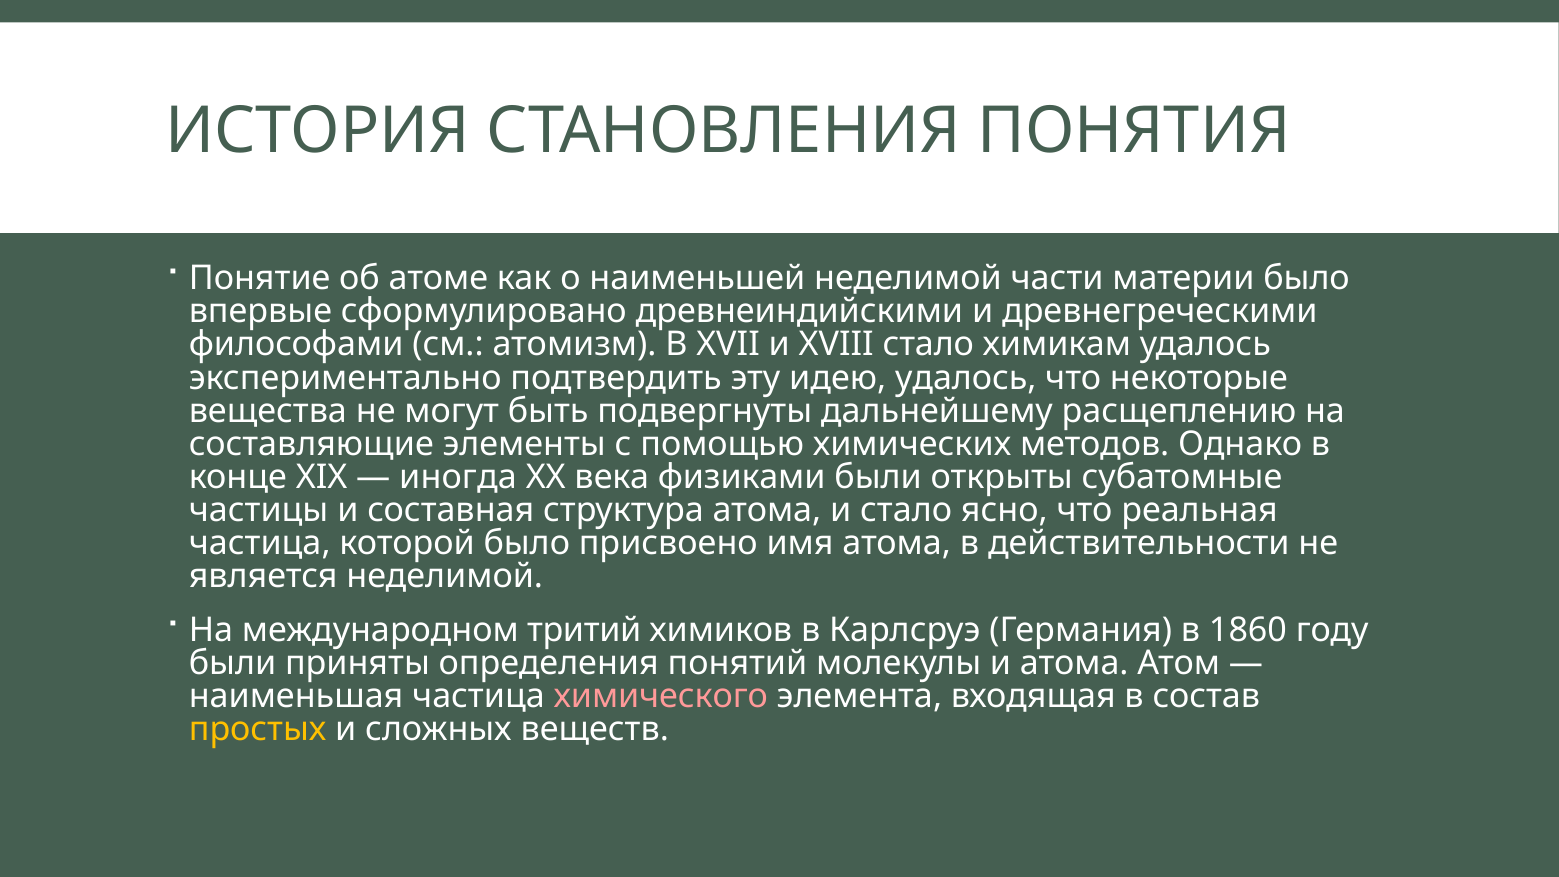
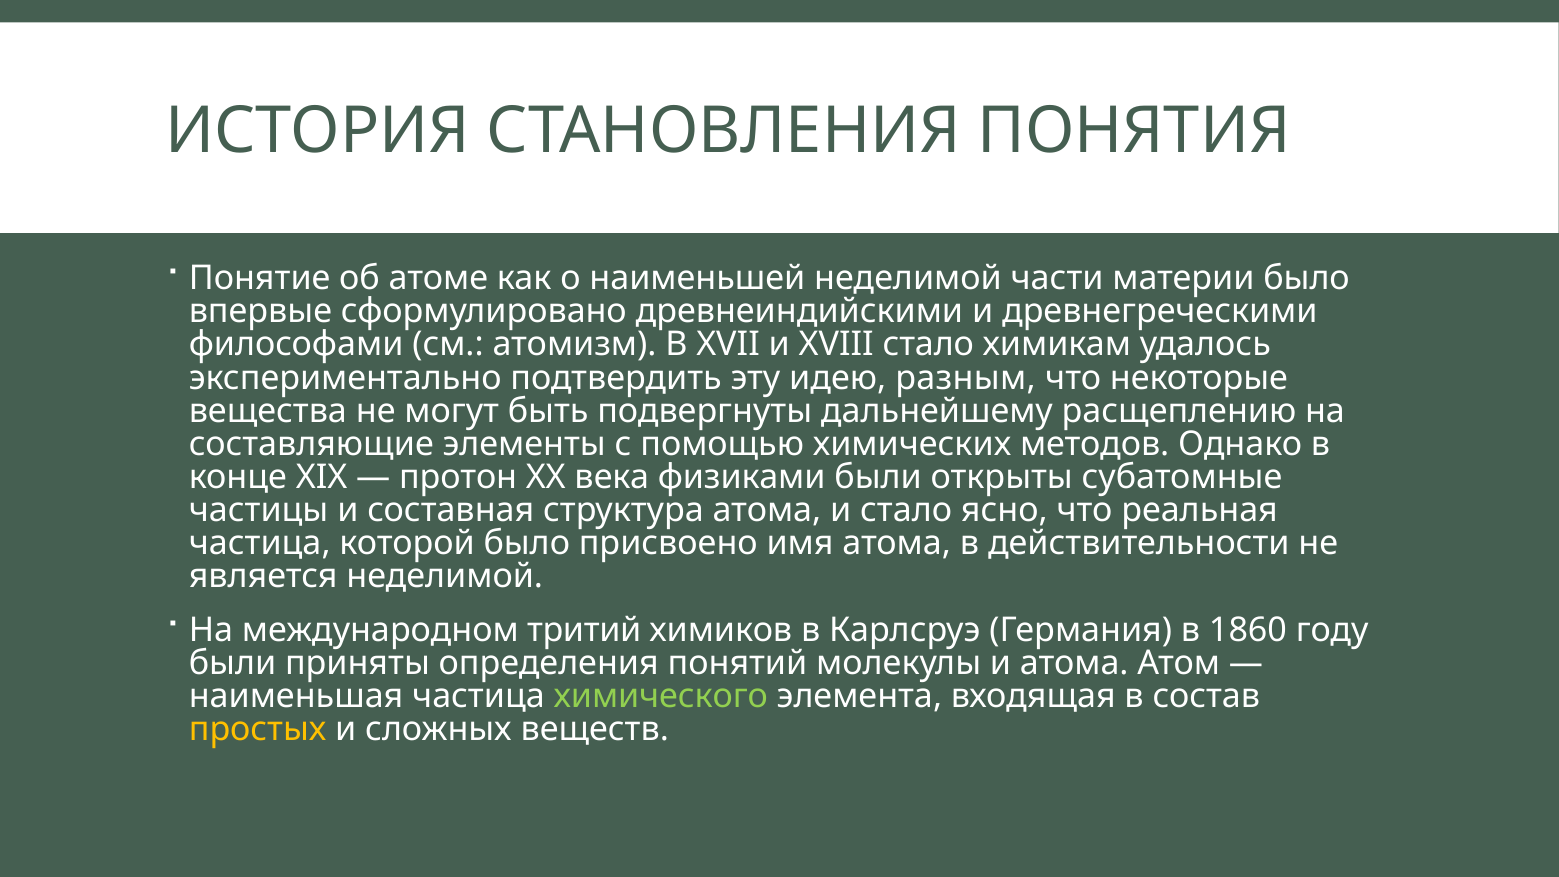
идею удалось: удалось -> разным
иногда: иногда -> протон
химического colour: pink -> light green
